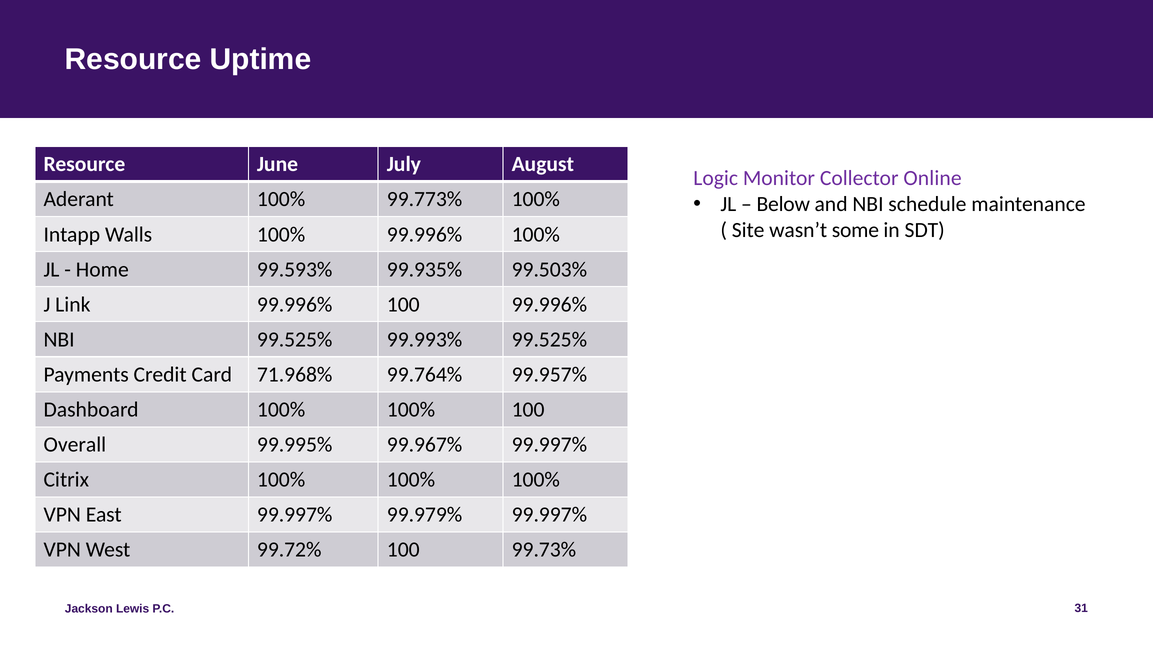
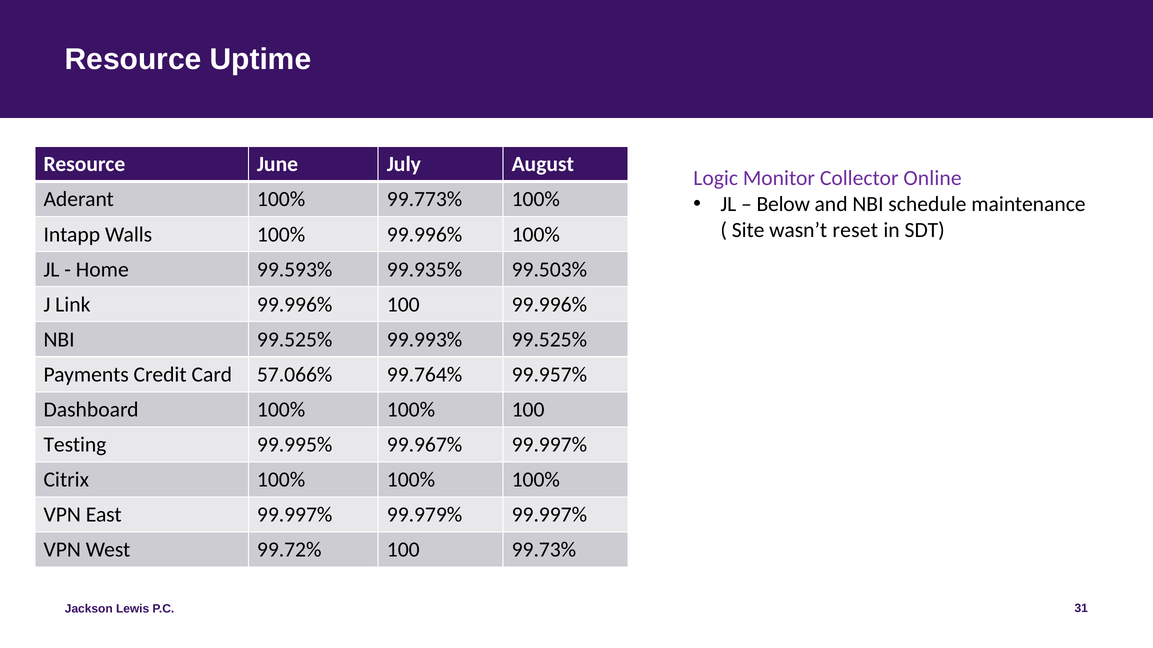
some: some -> reset
71.968%: 71.968% -> 57.066%
Overall: Overall -> Testing
